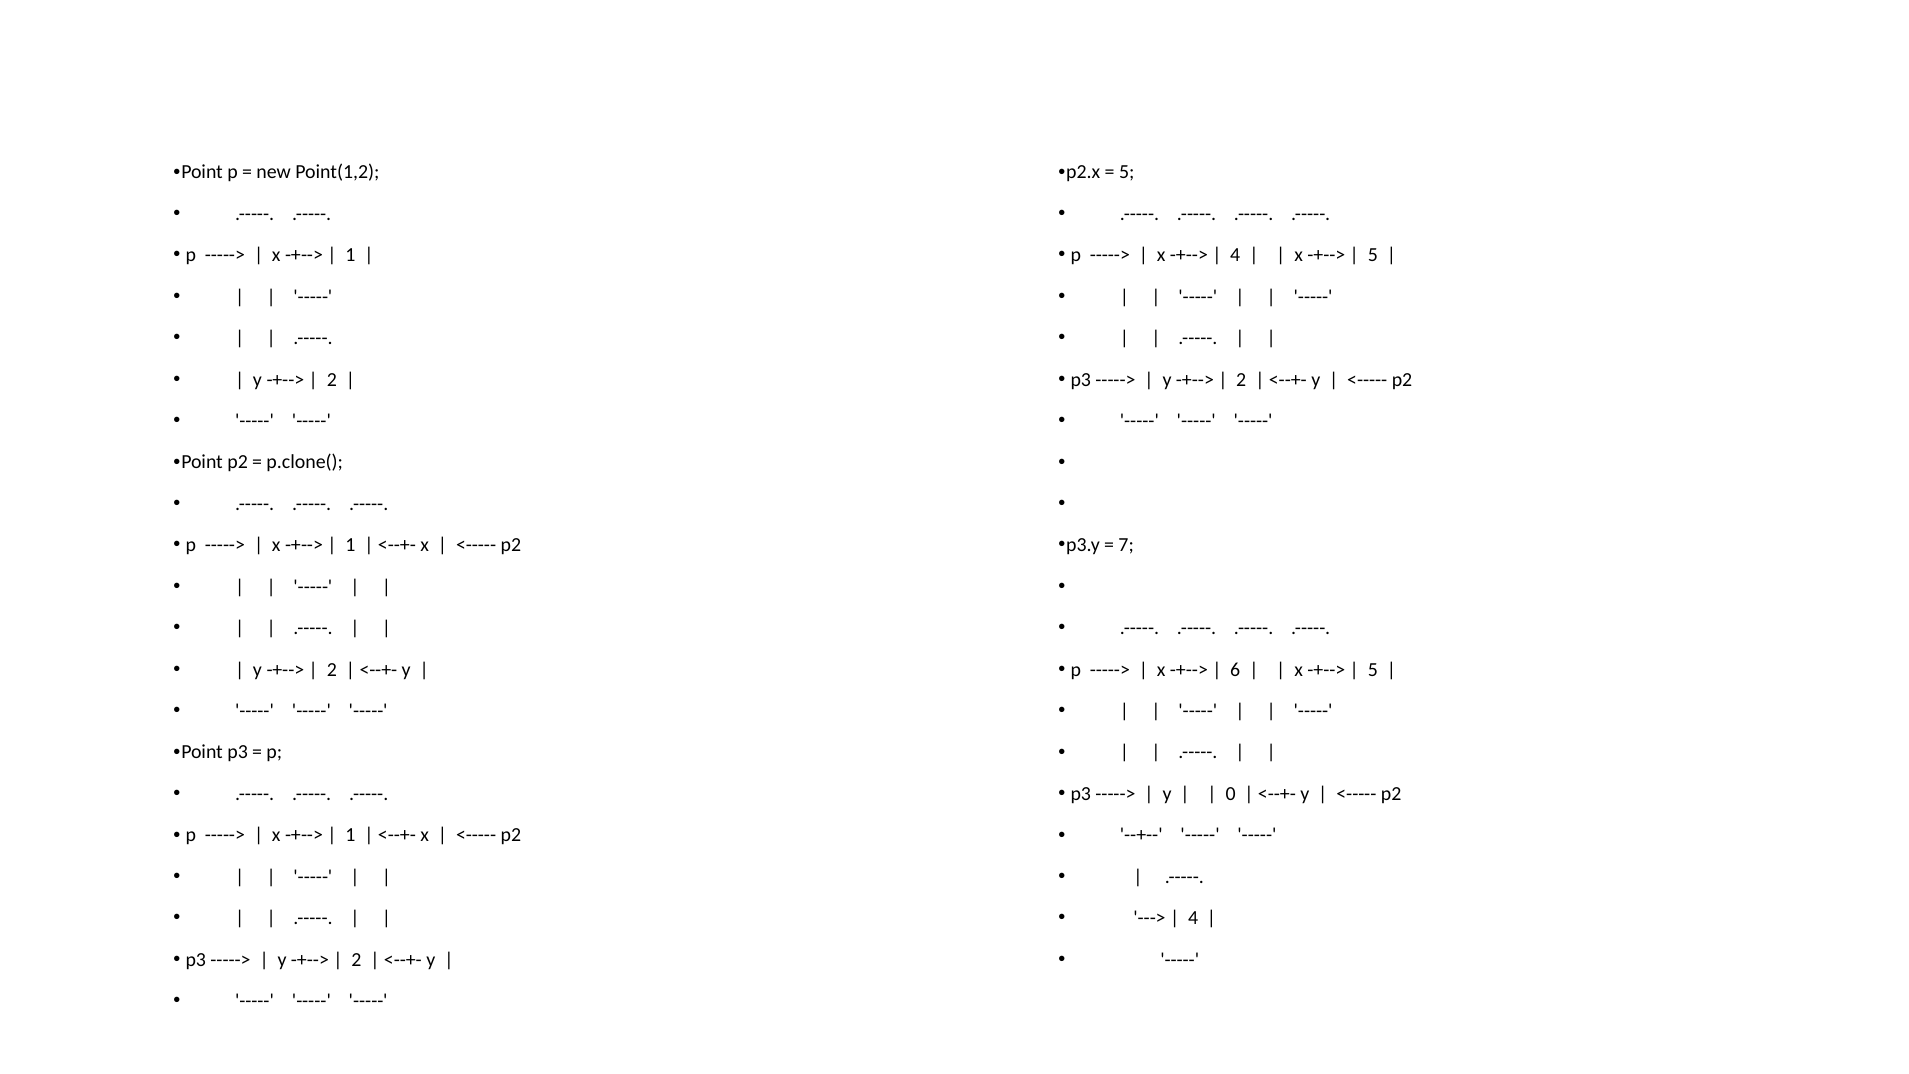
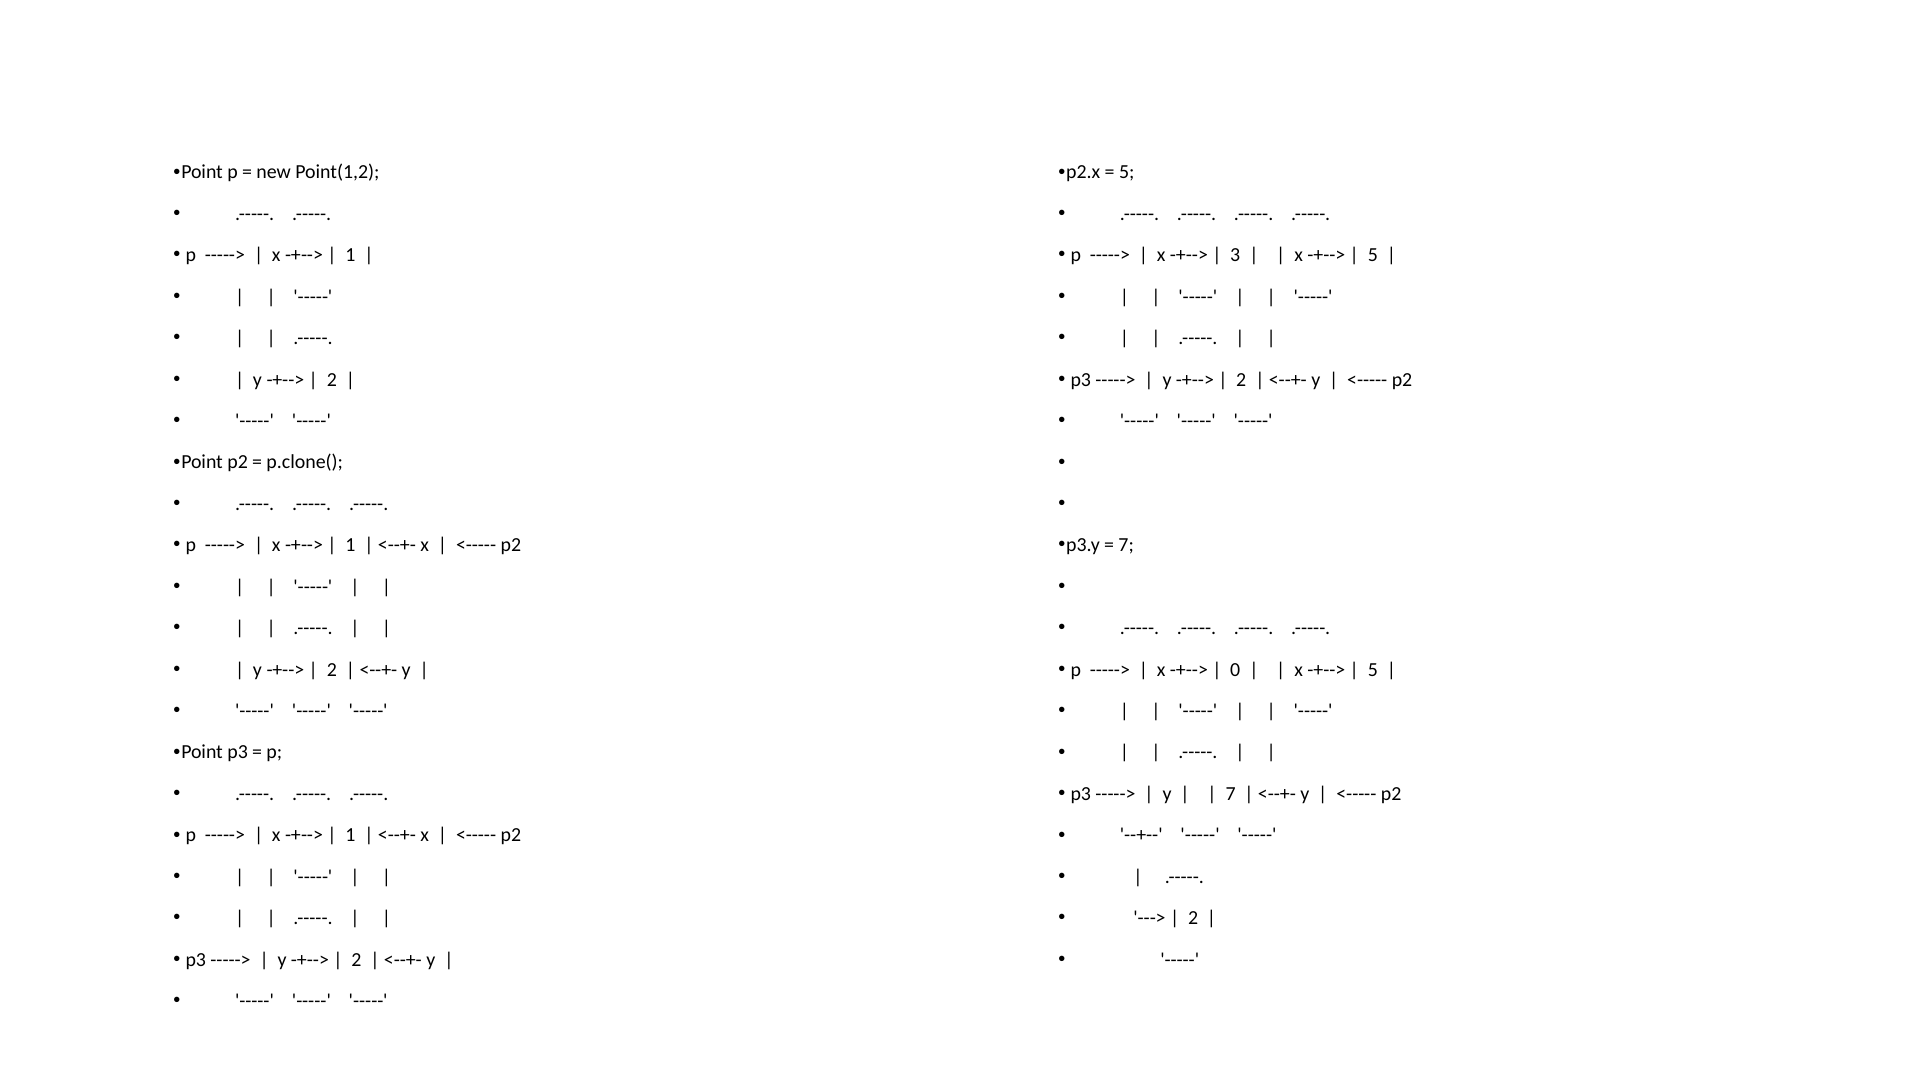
4 at (1235, 255): 4 -> 3
6: 6 -> 0
0 at (1231, 794): 0 -> 7
4 at (1193, 918): 4 -> 2
